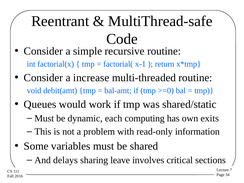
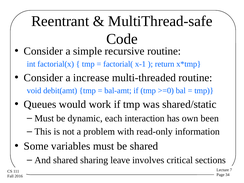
computing: computing -> interaction
exits: exits -> been
And delays: delays -> shared
